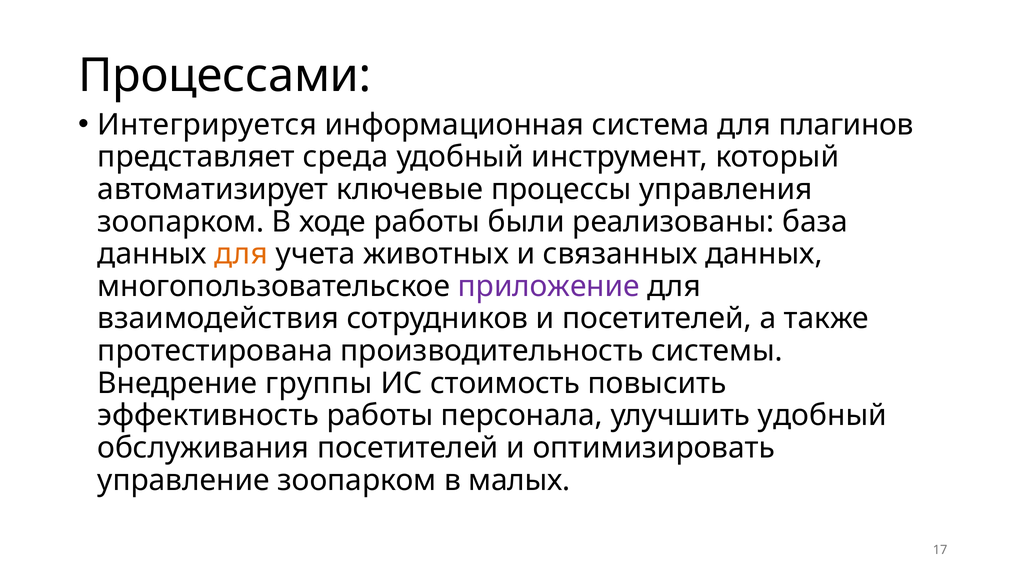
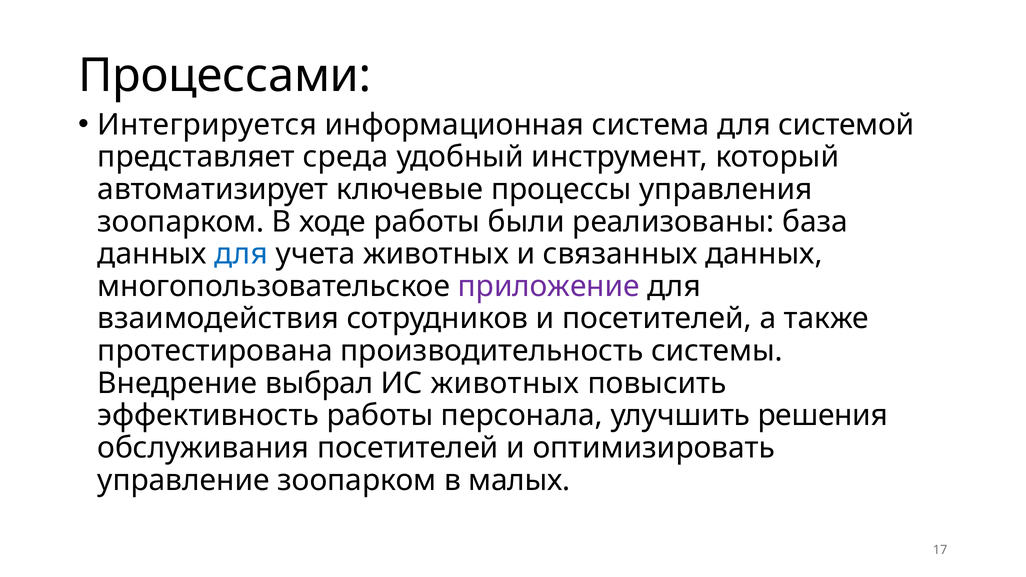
плагинов: плагинов -> системой
для at (241, 254) colour: orange -> blue
группы: группы -> выбрал
ИС стоимость: стоимость -> животных
улучшить удобный: удобный -> решения
